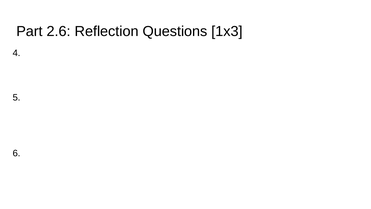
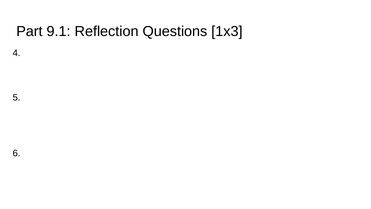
2.6: 2.6 -> 9.1
